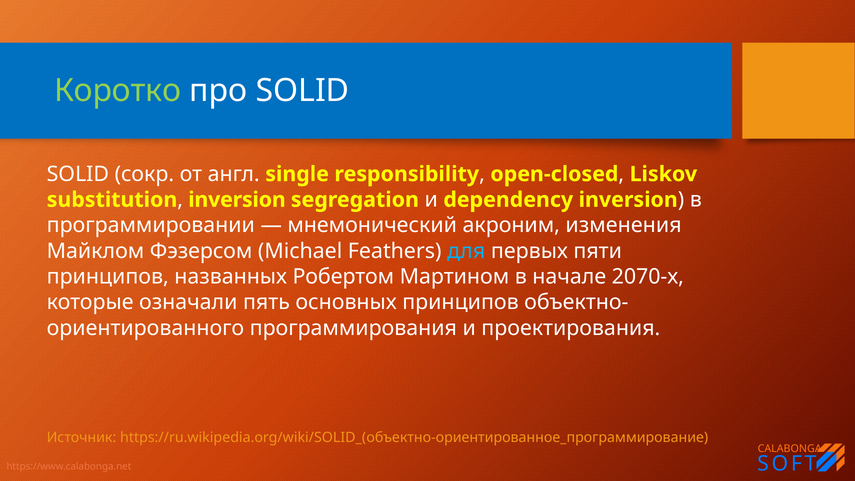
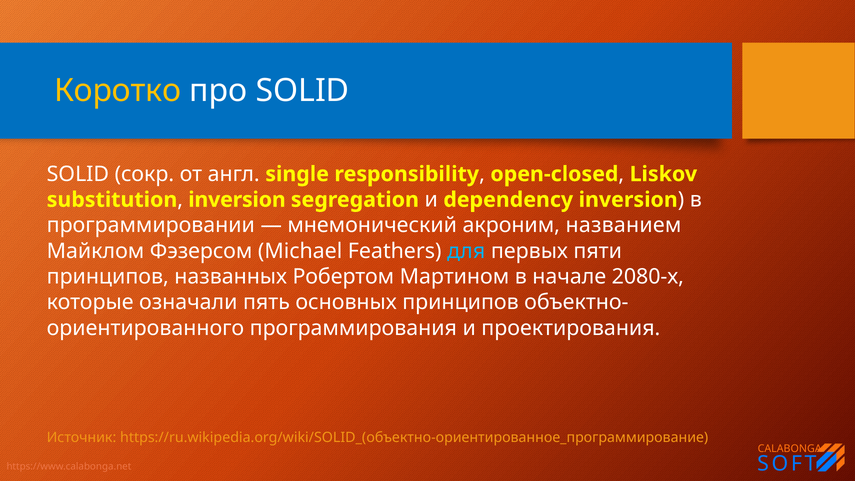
Коротко colour: light green -> yellow
изменения: изменения -> названием
2070-х: 2070-х -> 2080-х
